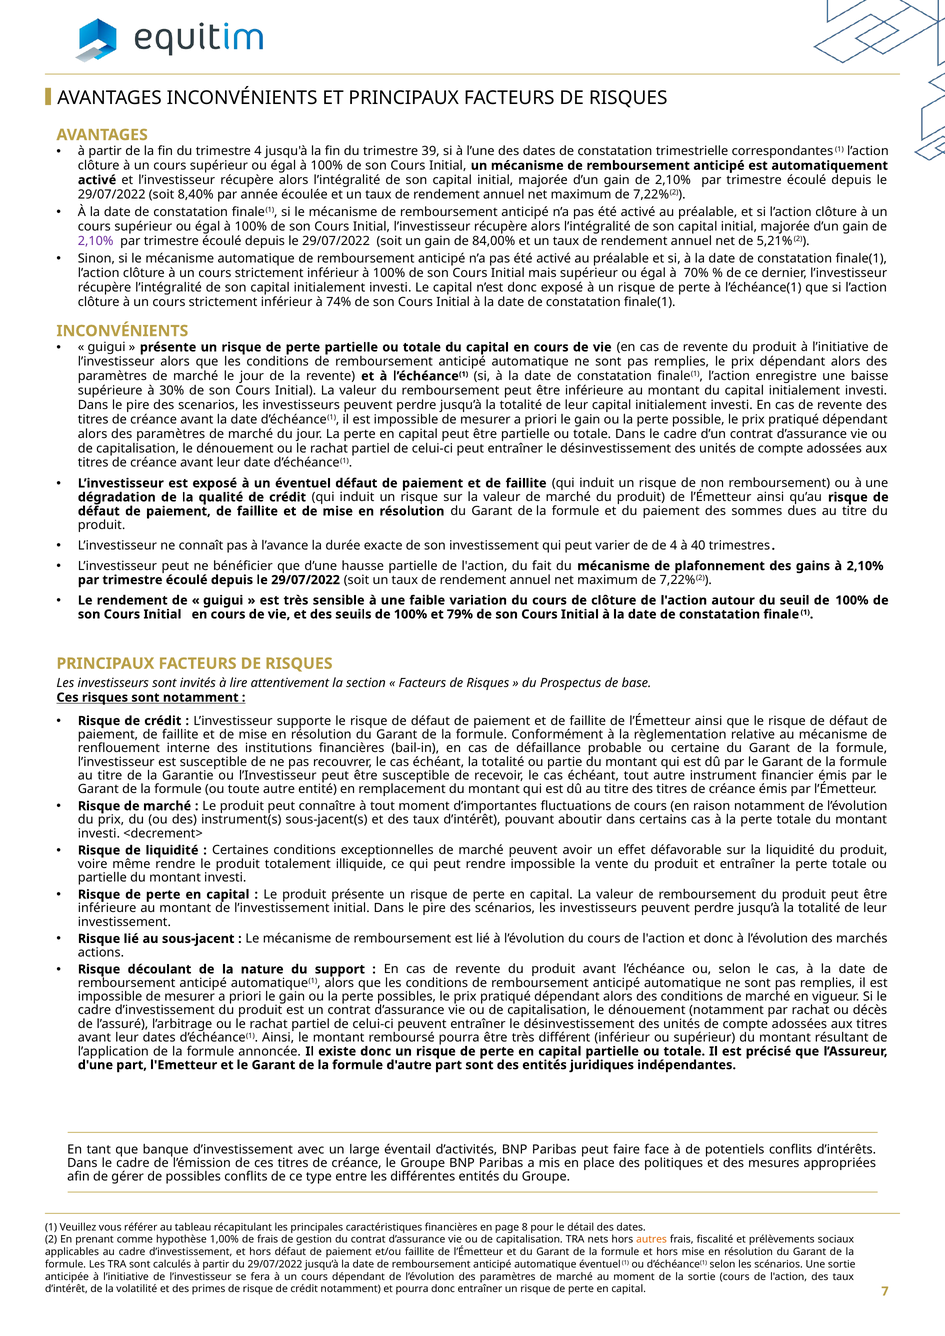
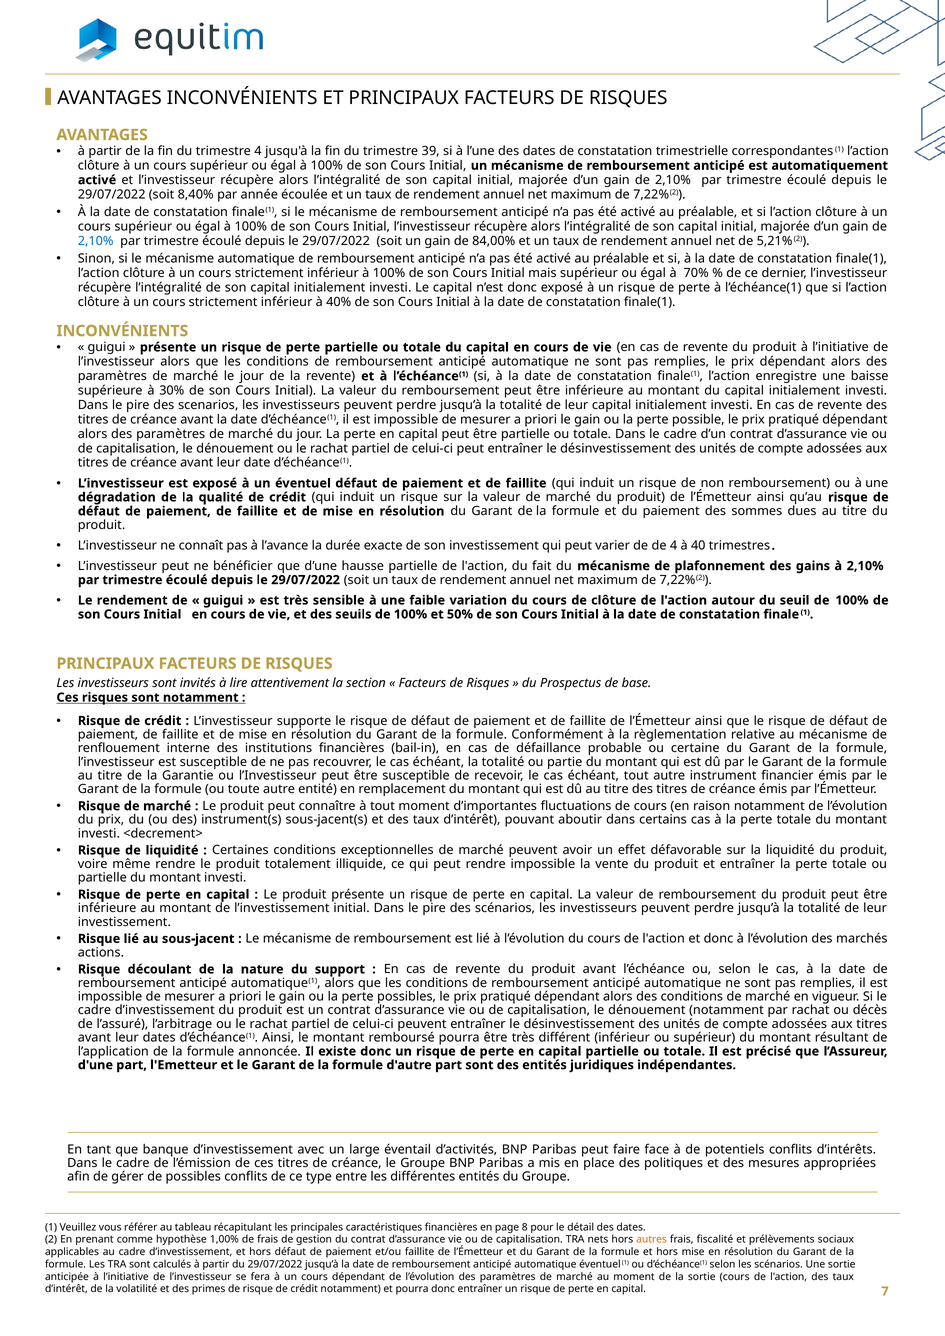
2,10% at (96, 241) colour: purple -> blue
74%: 74% -> 40%
79%: 79% -> 50%
